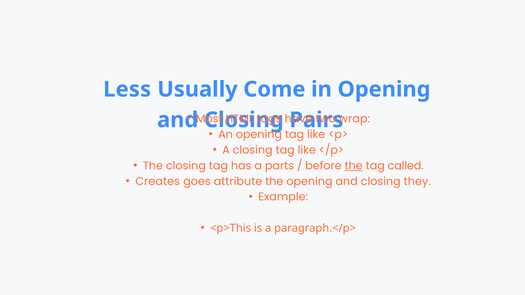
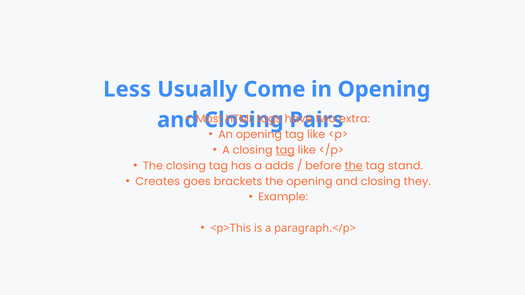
wrap: wrap -> extra
tag at (285, 150) underline: none -> present
parts: parts -> adds
called: called -> stand
attribute: attribute -> brackets
